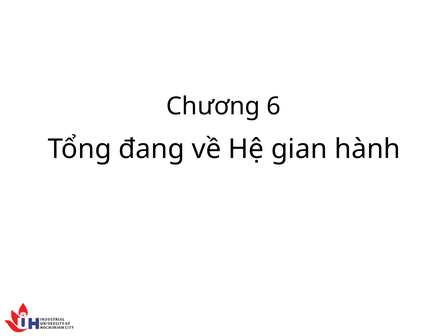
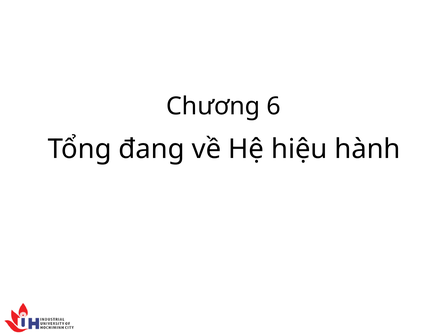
gian: gian -> hiệu
